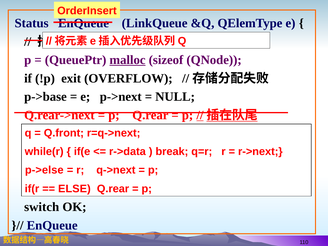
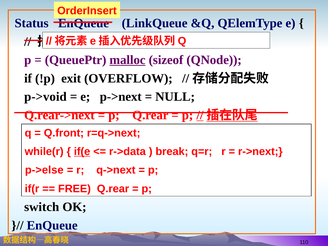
p->base: p->base -> p->void
if(e underline: none -> present
ELSE: ELSE -> FREE
